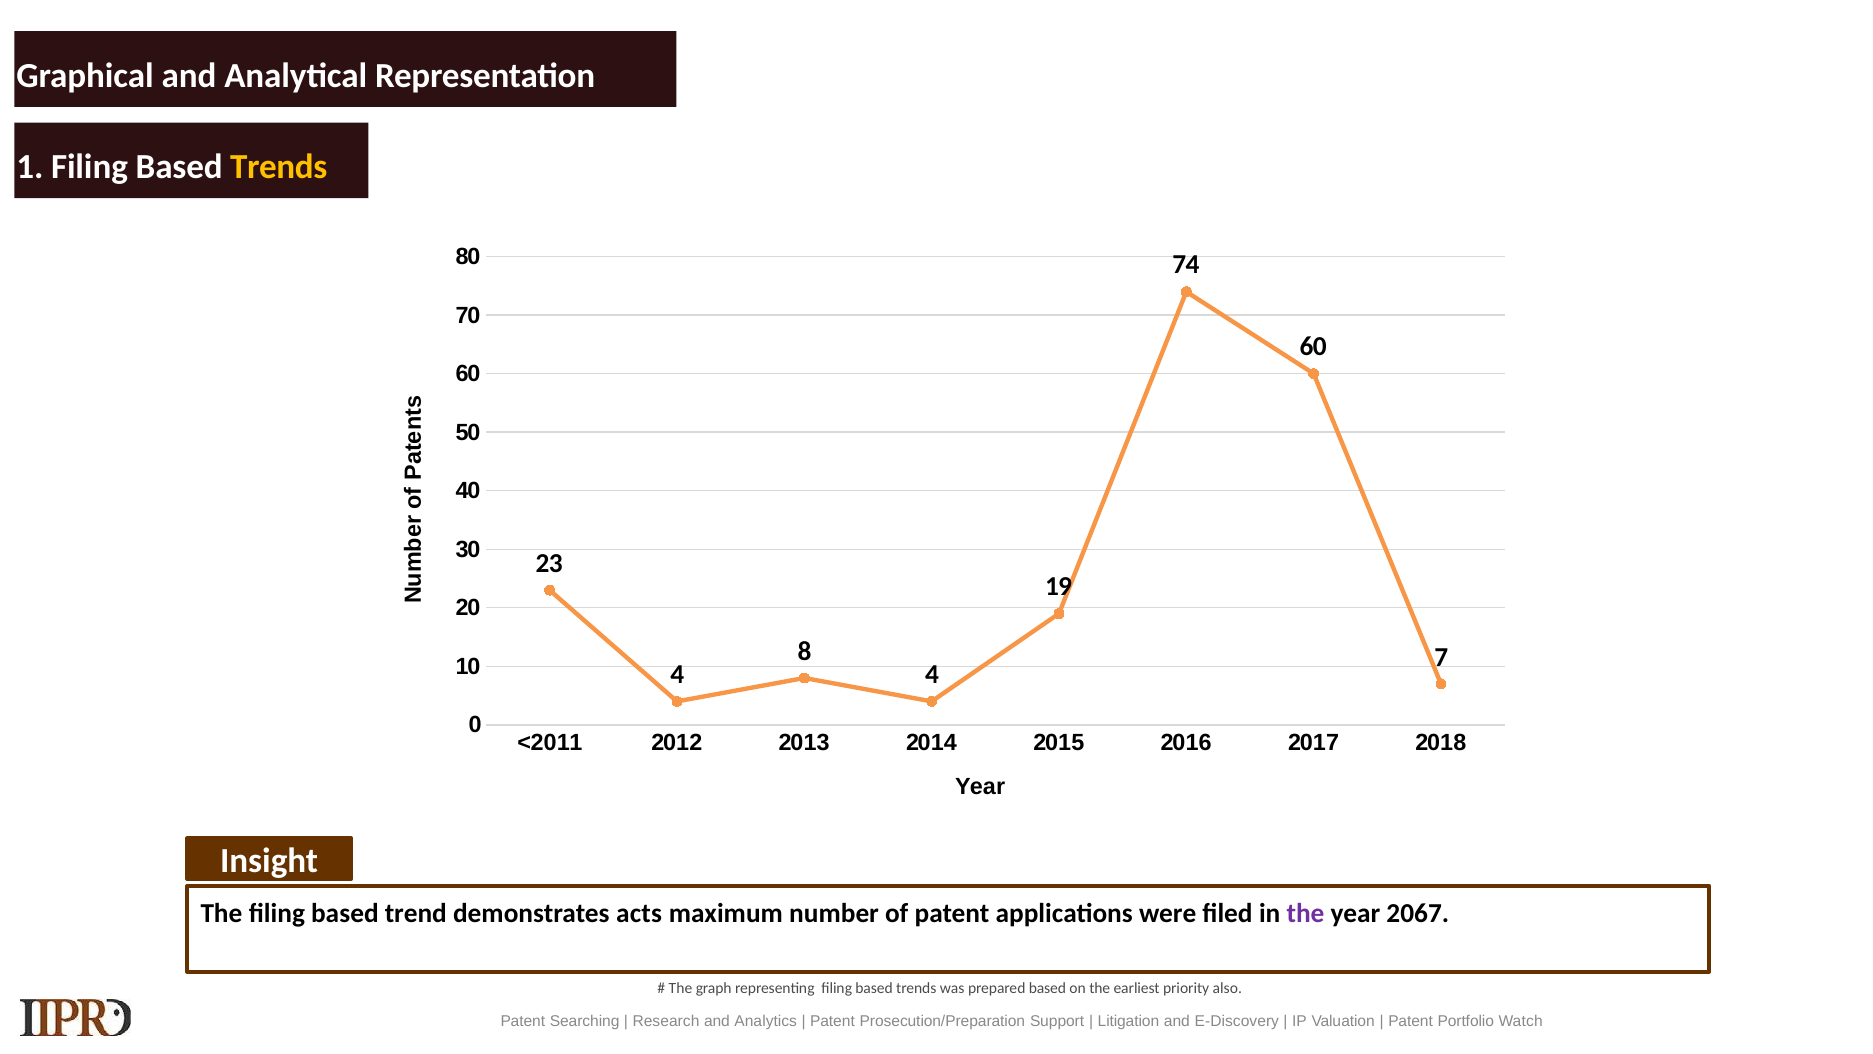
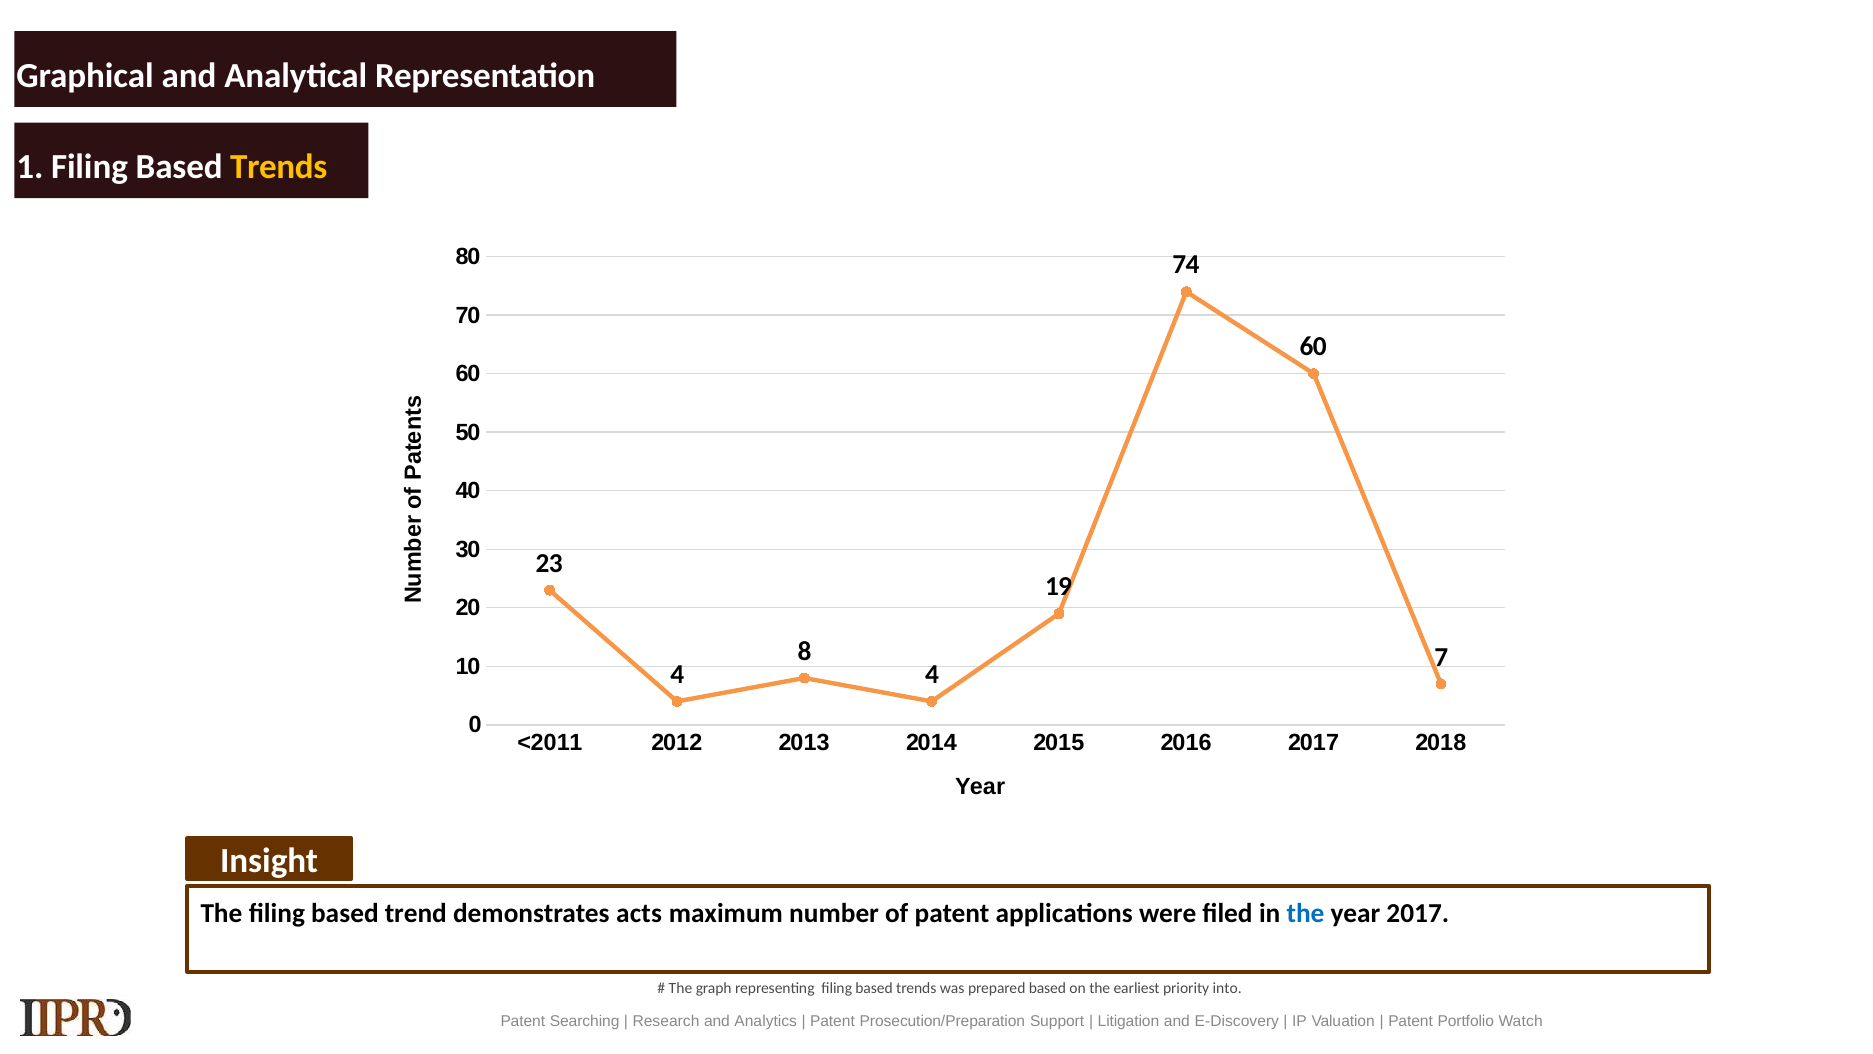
the at (1306, 913) colour: purple -> blue
year 2067: 2067 -> 2017
also: also -> into
